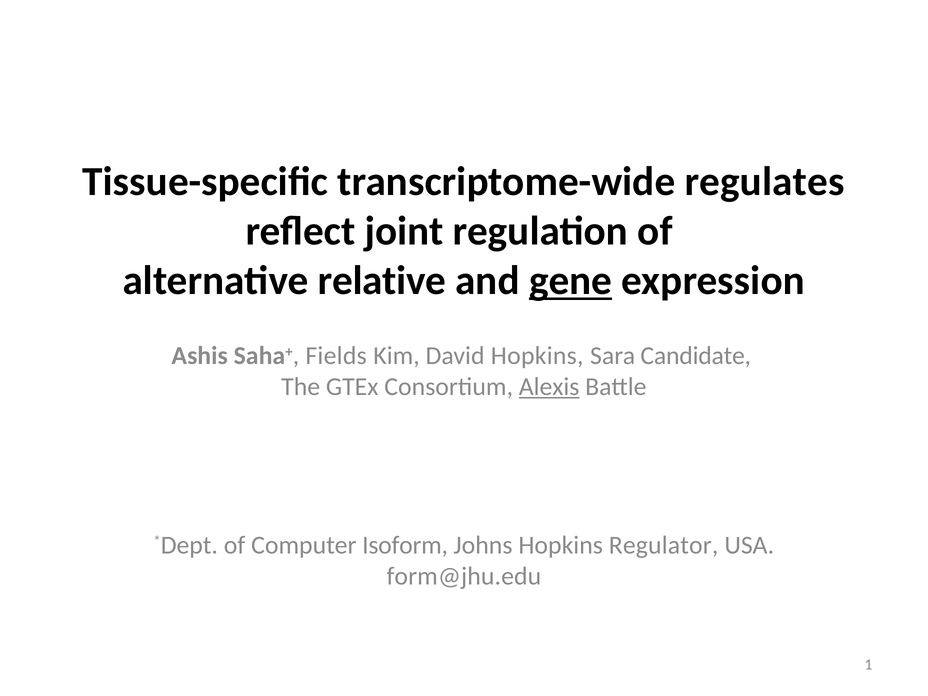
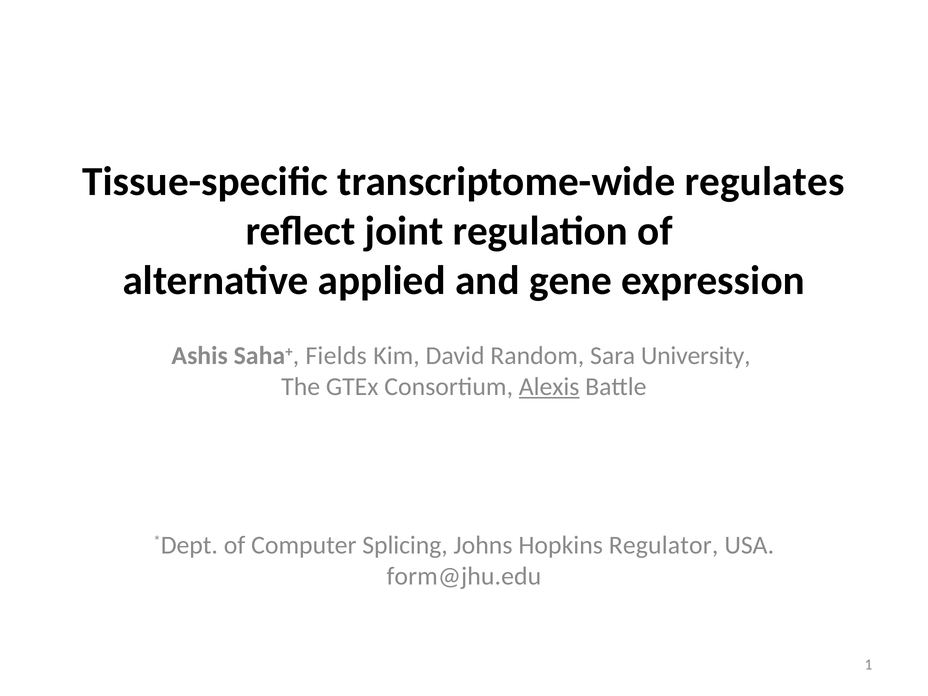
relative: relative -> applied
gene underline: present -> none
David Hopkins: Hopkins -> Random
Candidate: Candidate -> University
Isoform: Isoform -> Splicing
